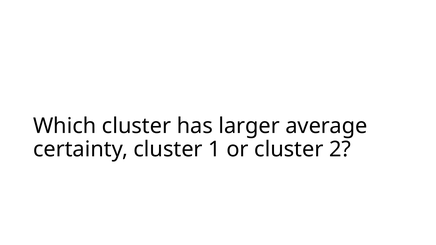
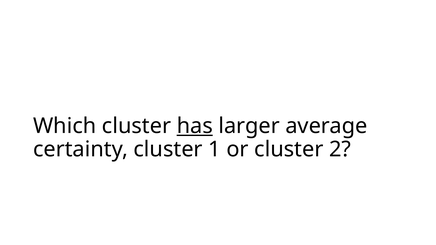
has underline: none -> present
